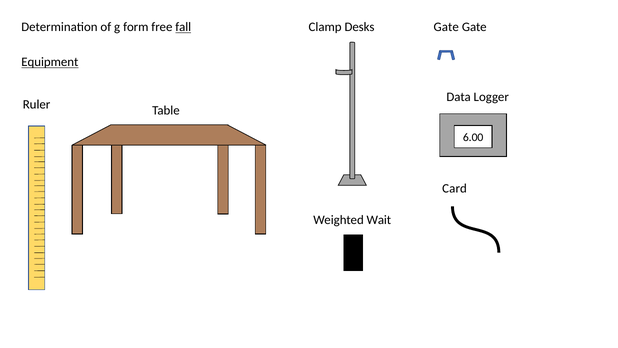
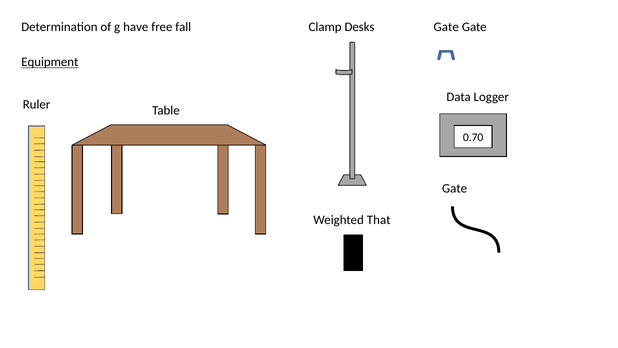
form: form -> have
fall underline: present -> none
6.00: 6.00 -> 0.70
Card at (455, 188): Card -> Gate
Wait: Wait -> That
